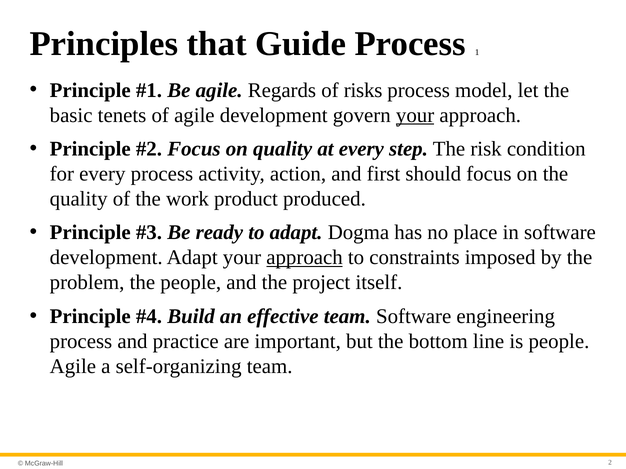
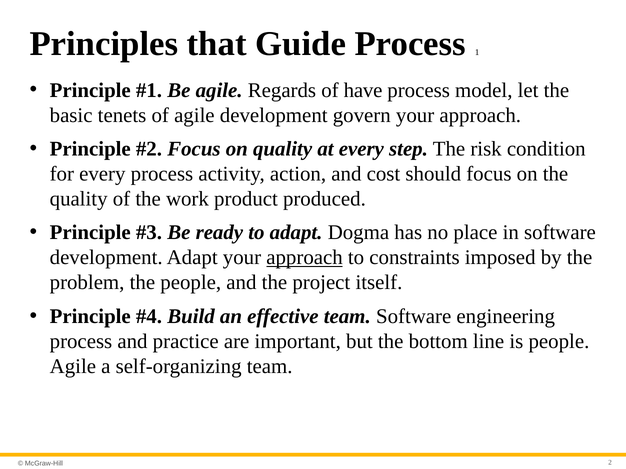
risks: risks -> have
your at (415, 115) underline: present -> none
first: first -> cost
